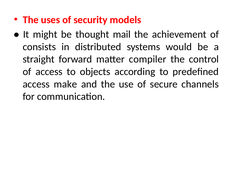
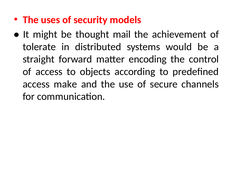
consists: consists -> tolerate
compiler: compiler -> encoding
